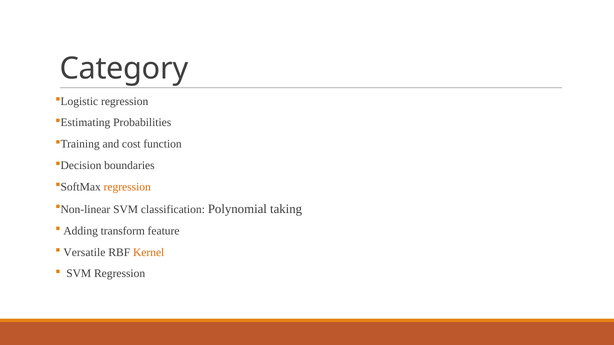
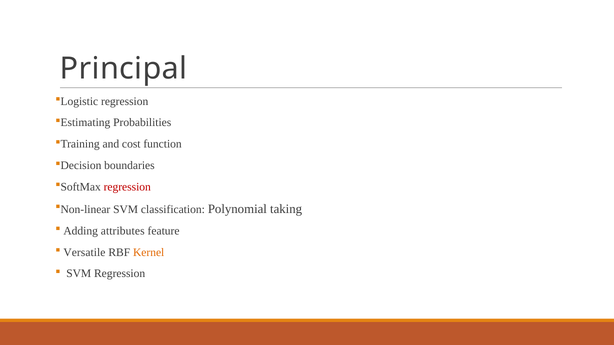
Category: Category -> Principal
regression at (127, 187) colour: orange -> red
transform: transform -> attributes
